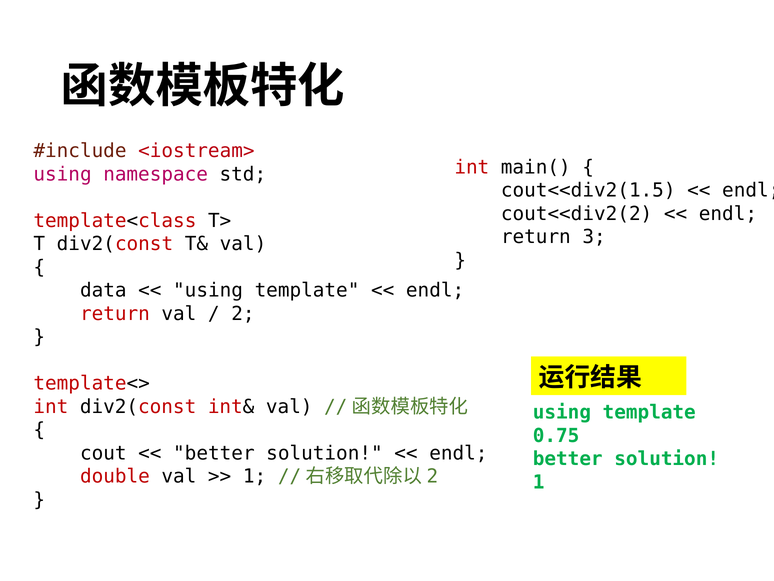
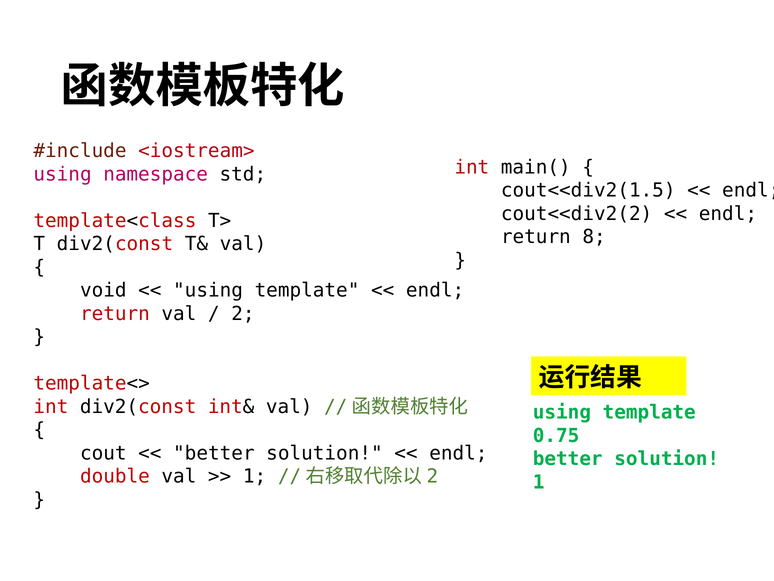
3: 3 -> 8
data: data -> void
